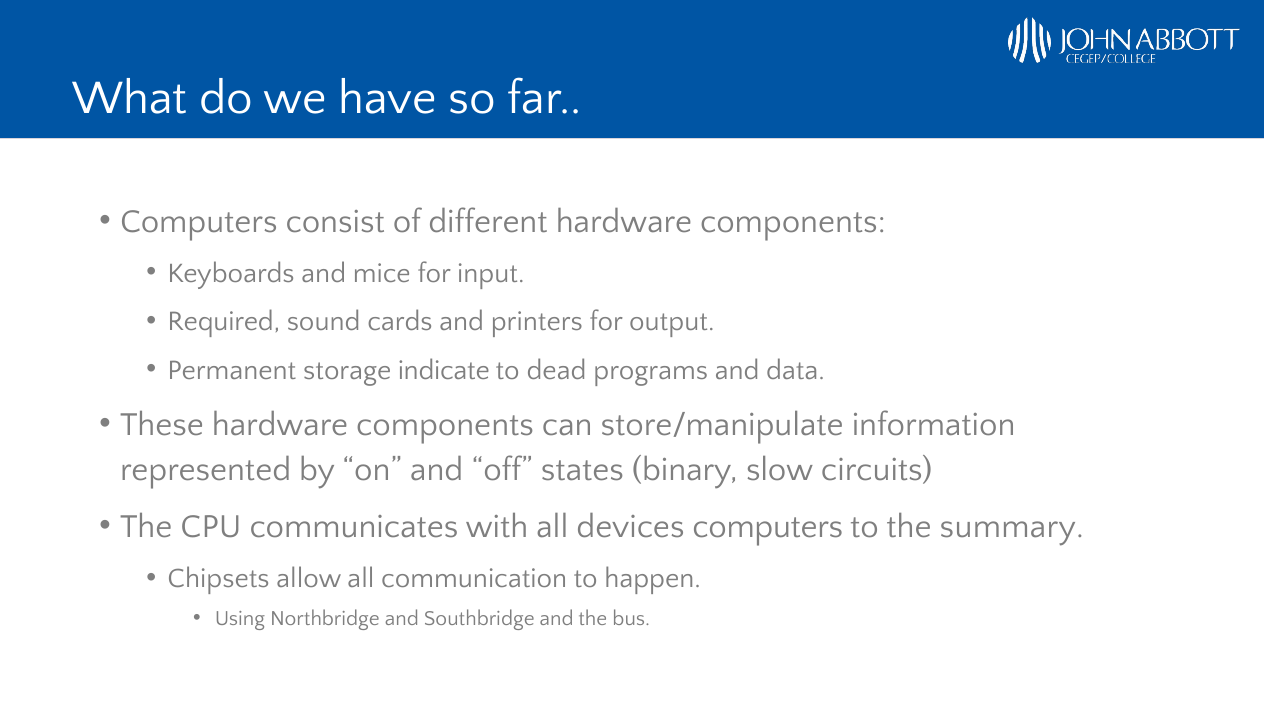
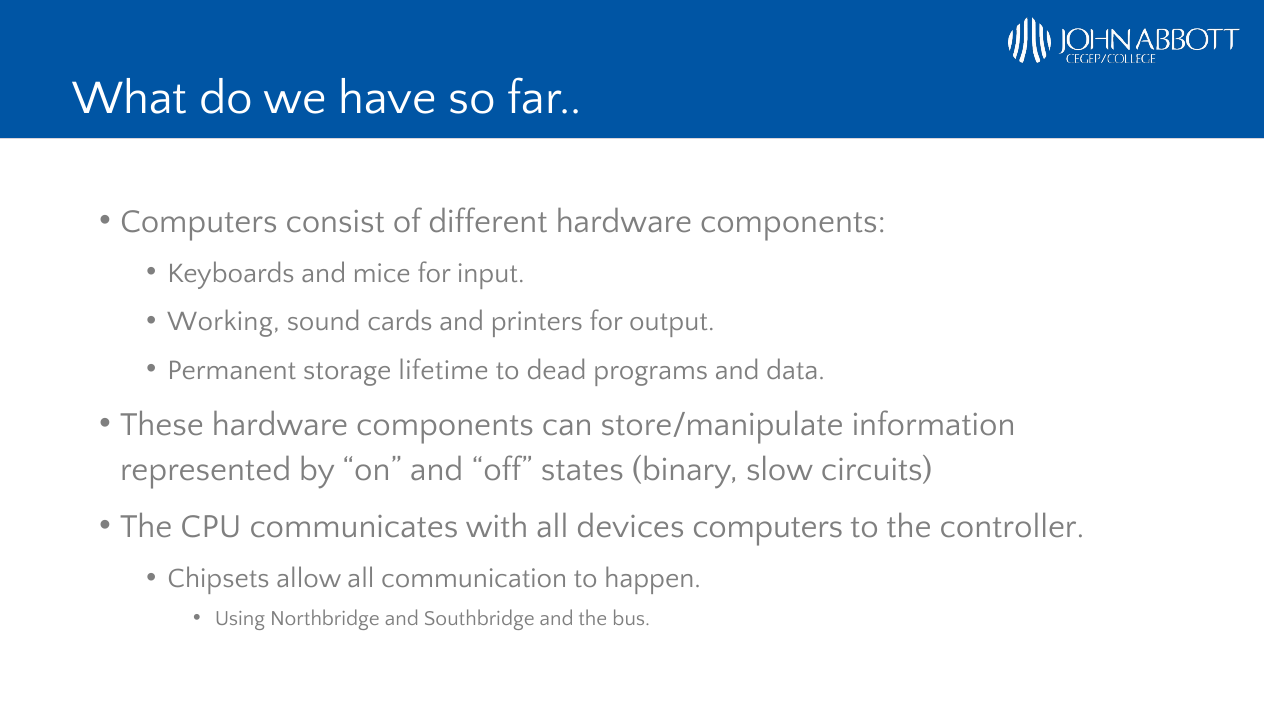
Required: Required -> Working
indicate: indicate -> lifetime
summary: summary -> controller
